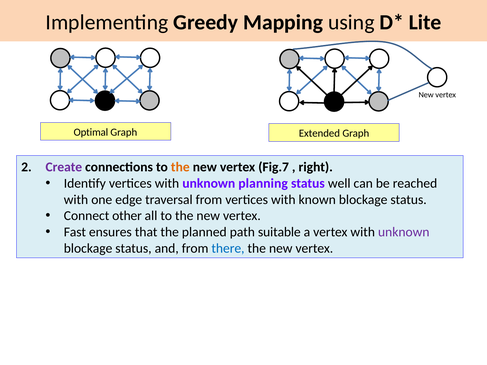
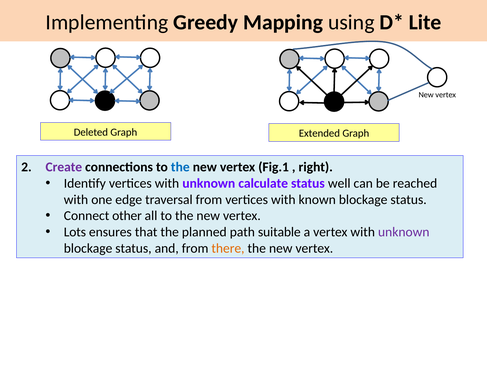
Optimal: Optimal -> Deleted
the at (180, 167) colour: orange -> blue
Fig.7: Fig.7 -> Fig.1
planning: planning -> calculate
Fast: Fast -> Lots
there colour: blue -> orange
